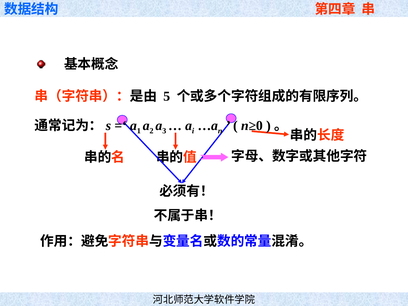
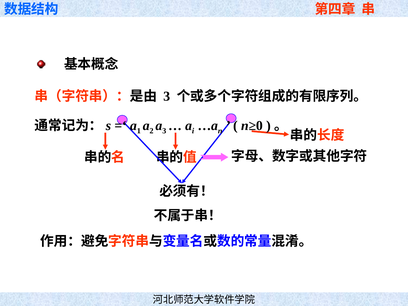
5 at (167, 96): 5 -> 3
